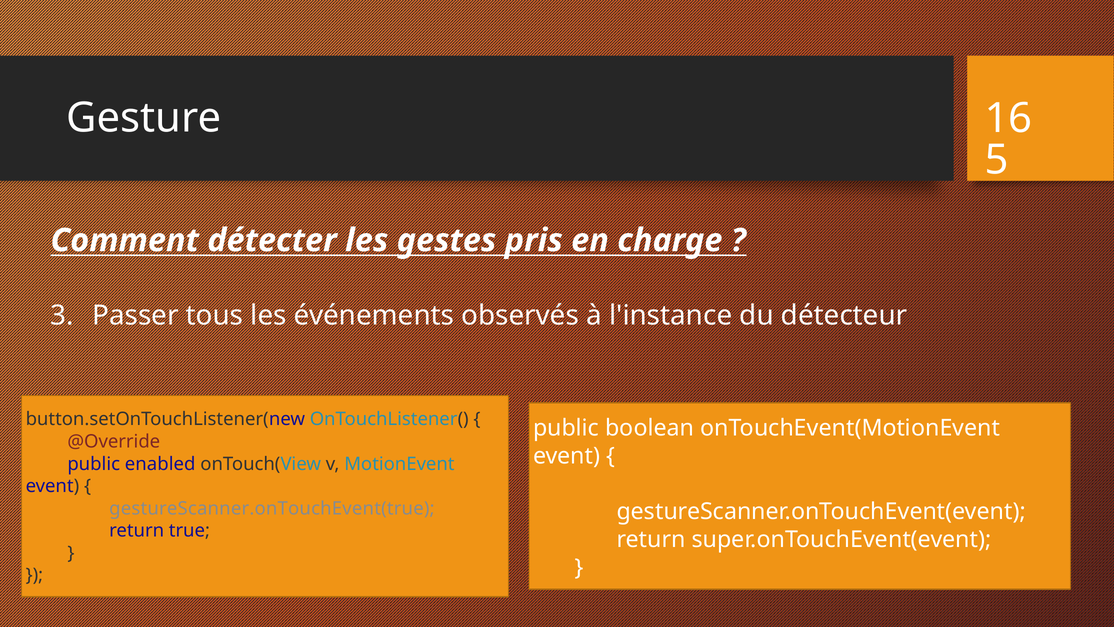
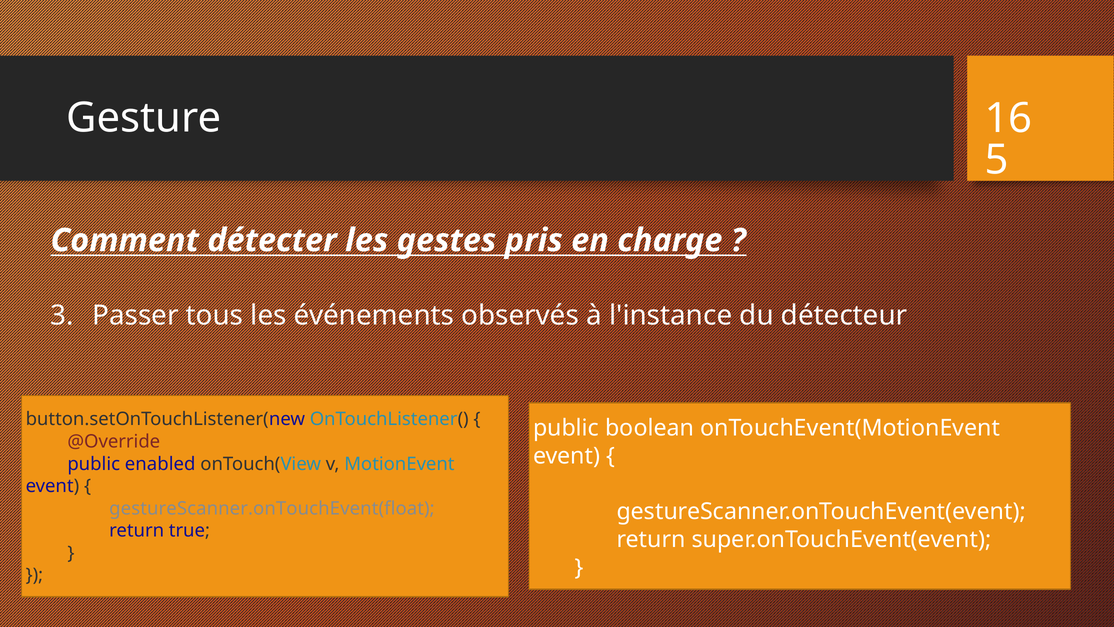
gestureScanner.onTouchEvent(true: gestureScanner.onTouchEvent(true -> gestureScanner.onTouchEvent(float
